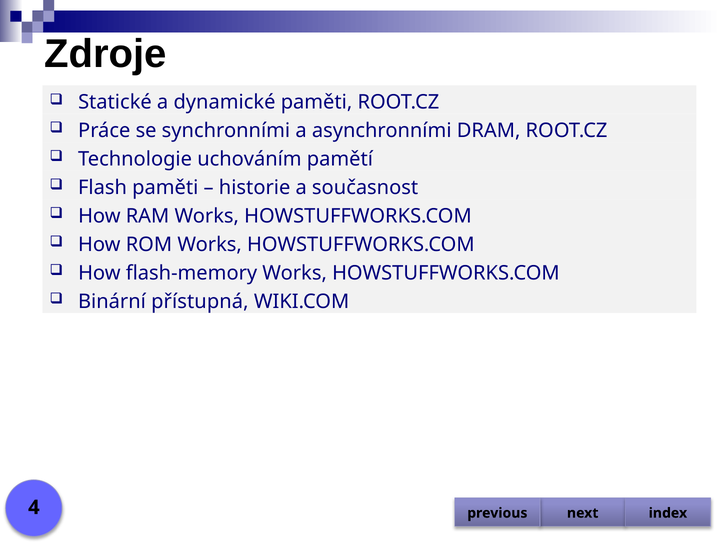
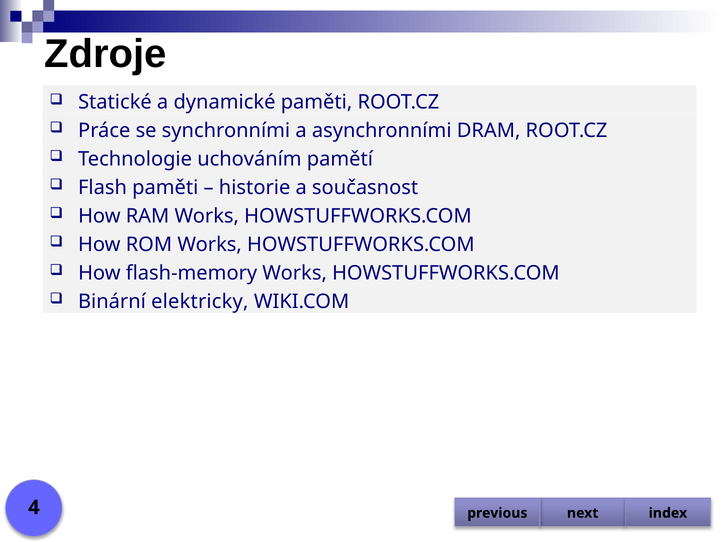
přístupná: přístupná -> elektricky
